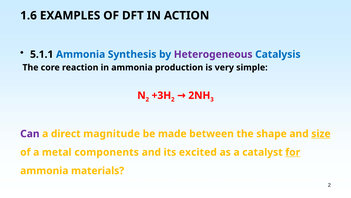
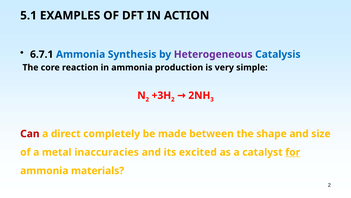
1.6: 1.6 -> 5.1
5.1.1: 5.1.1 -> 6.7.1
Can colour: purple -> red
magnitude: magnitude -> completely
size underline: present -> none
components: components -> inaccuracies
